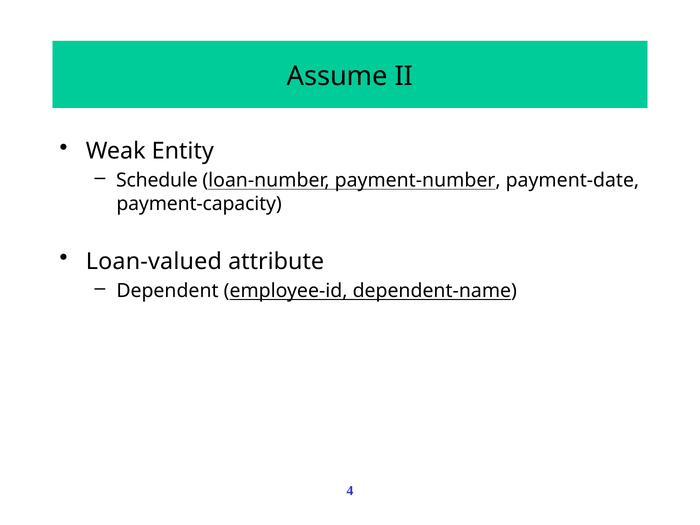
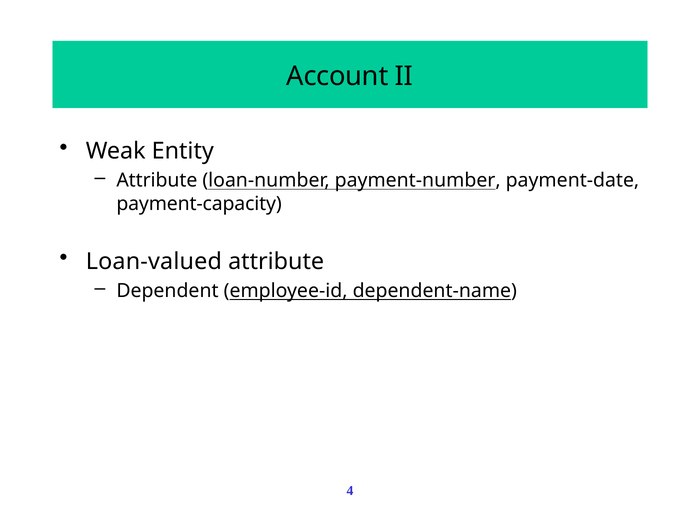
Assume: Assume -> Account
Schedule at (157, 180): Schedule -> Attribute
